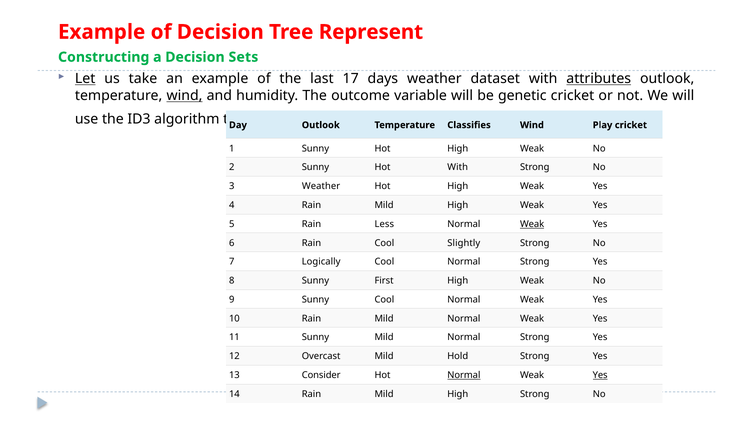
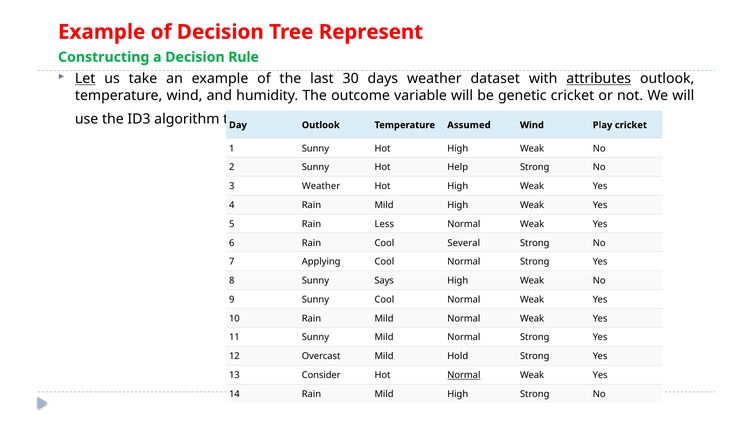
Sets: Sets -> Rule
17: 17 -> 30
wind at (185, 96) underline: present -> none
Classifies: Classifies -> Assumed
Hot With: With -> Help
Weak at (532, 224) underline: present -> none
Slightly: Slightly -> Several
Logically: Logically -> Applying
First: First -> Says
Yes at (600, 376) underline: present -> none
